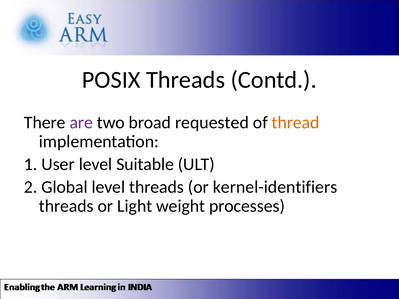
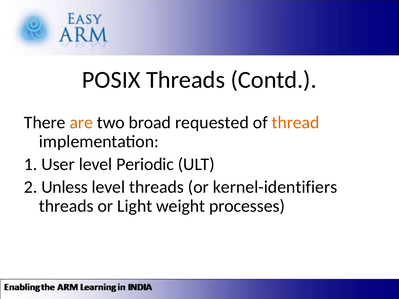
are colour: purple -> orange
Suitable: Suitable -> Periodic
Global: Global -> Unless
